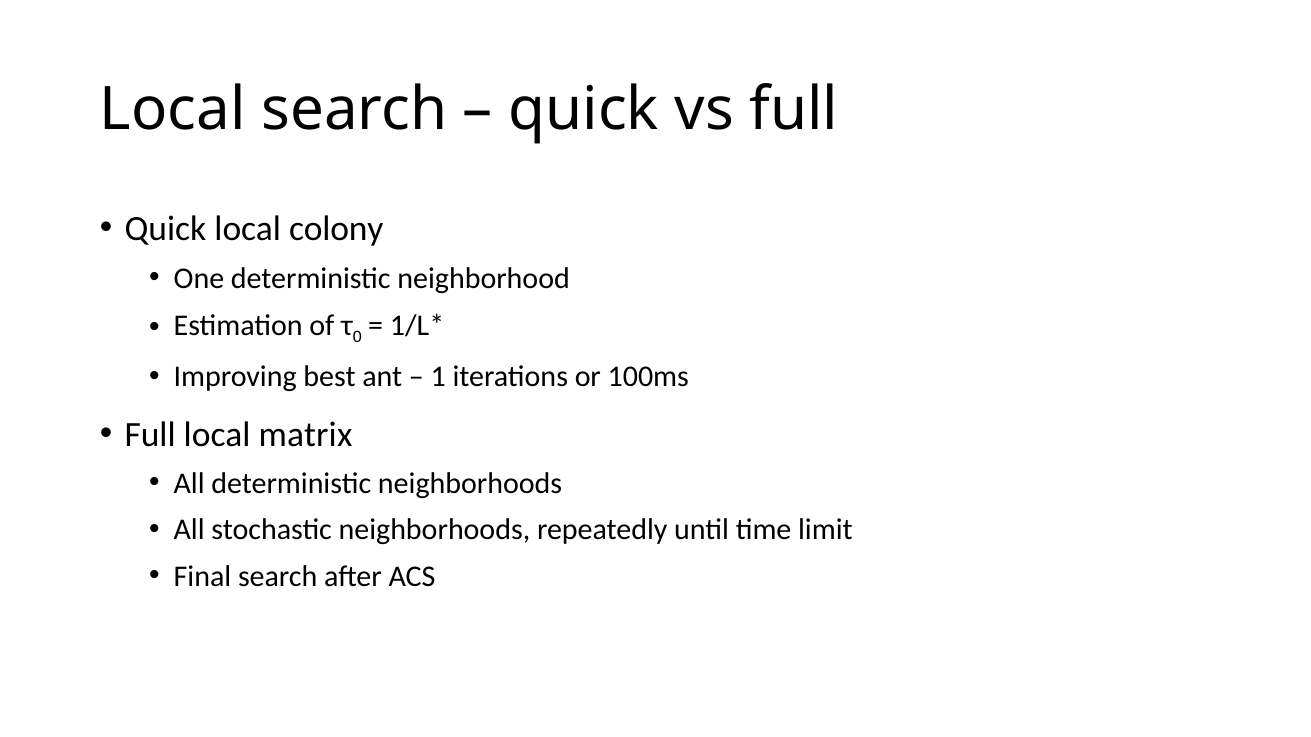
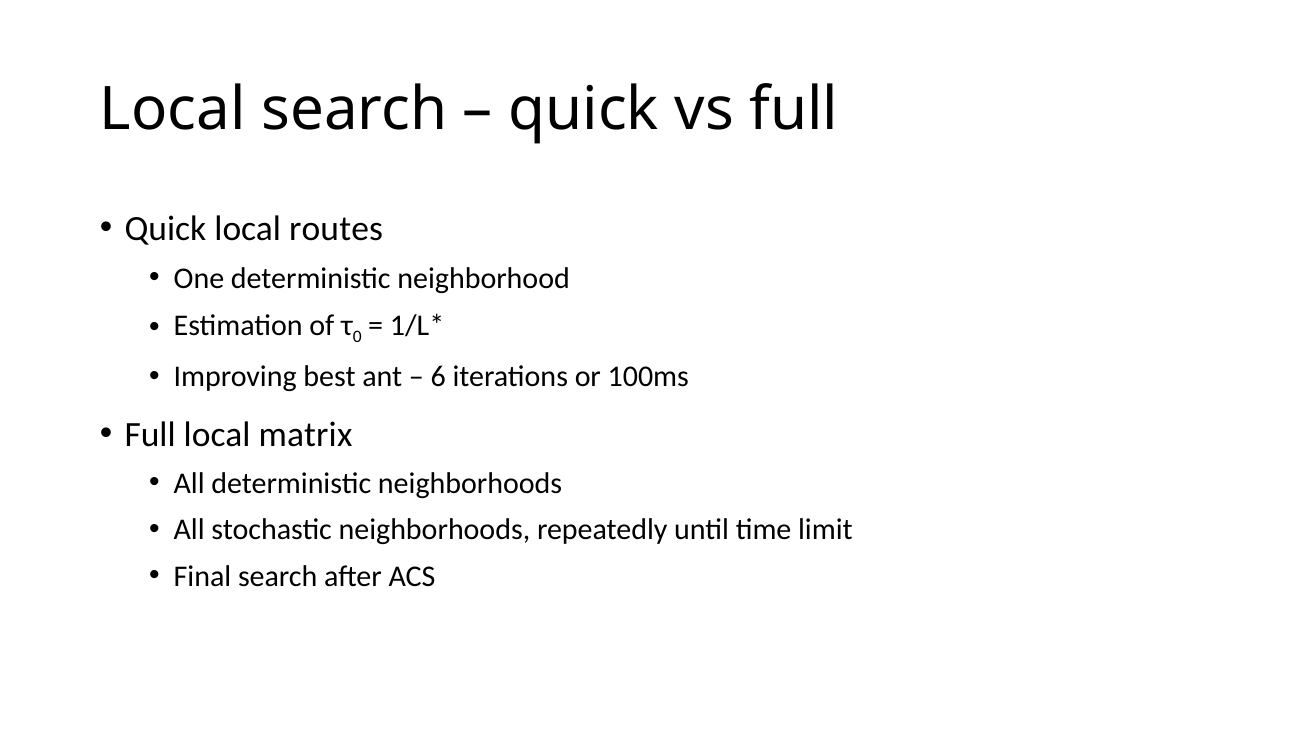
colony: colony -> routes
1: 1 -> 6
